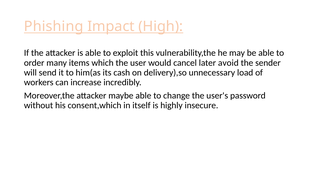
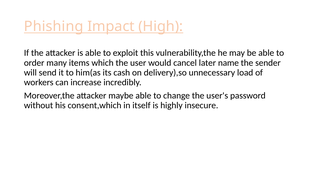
avoid: avoid -> name
